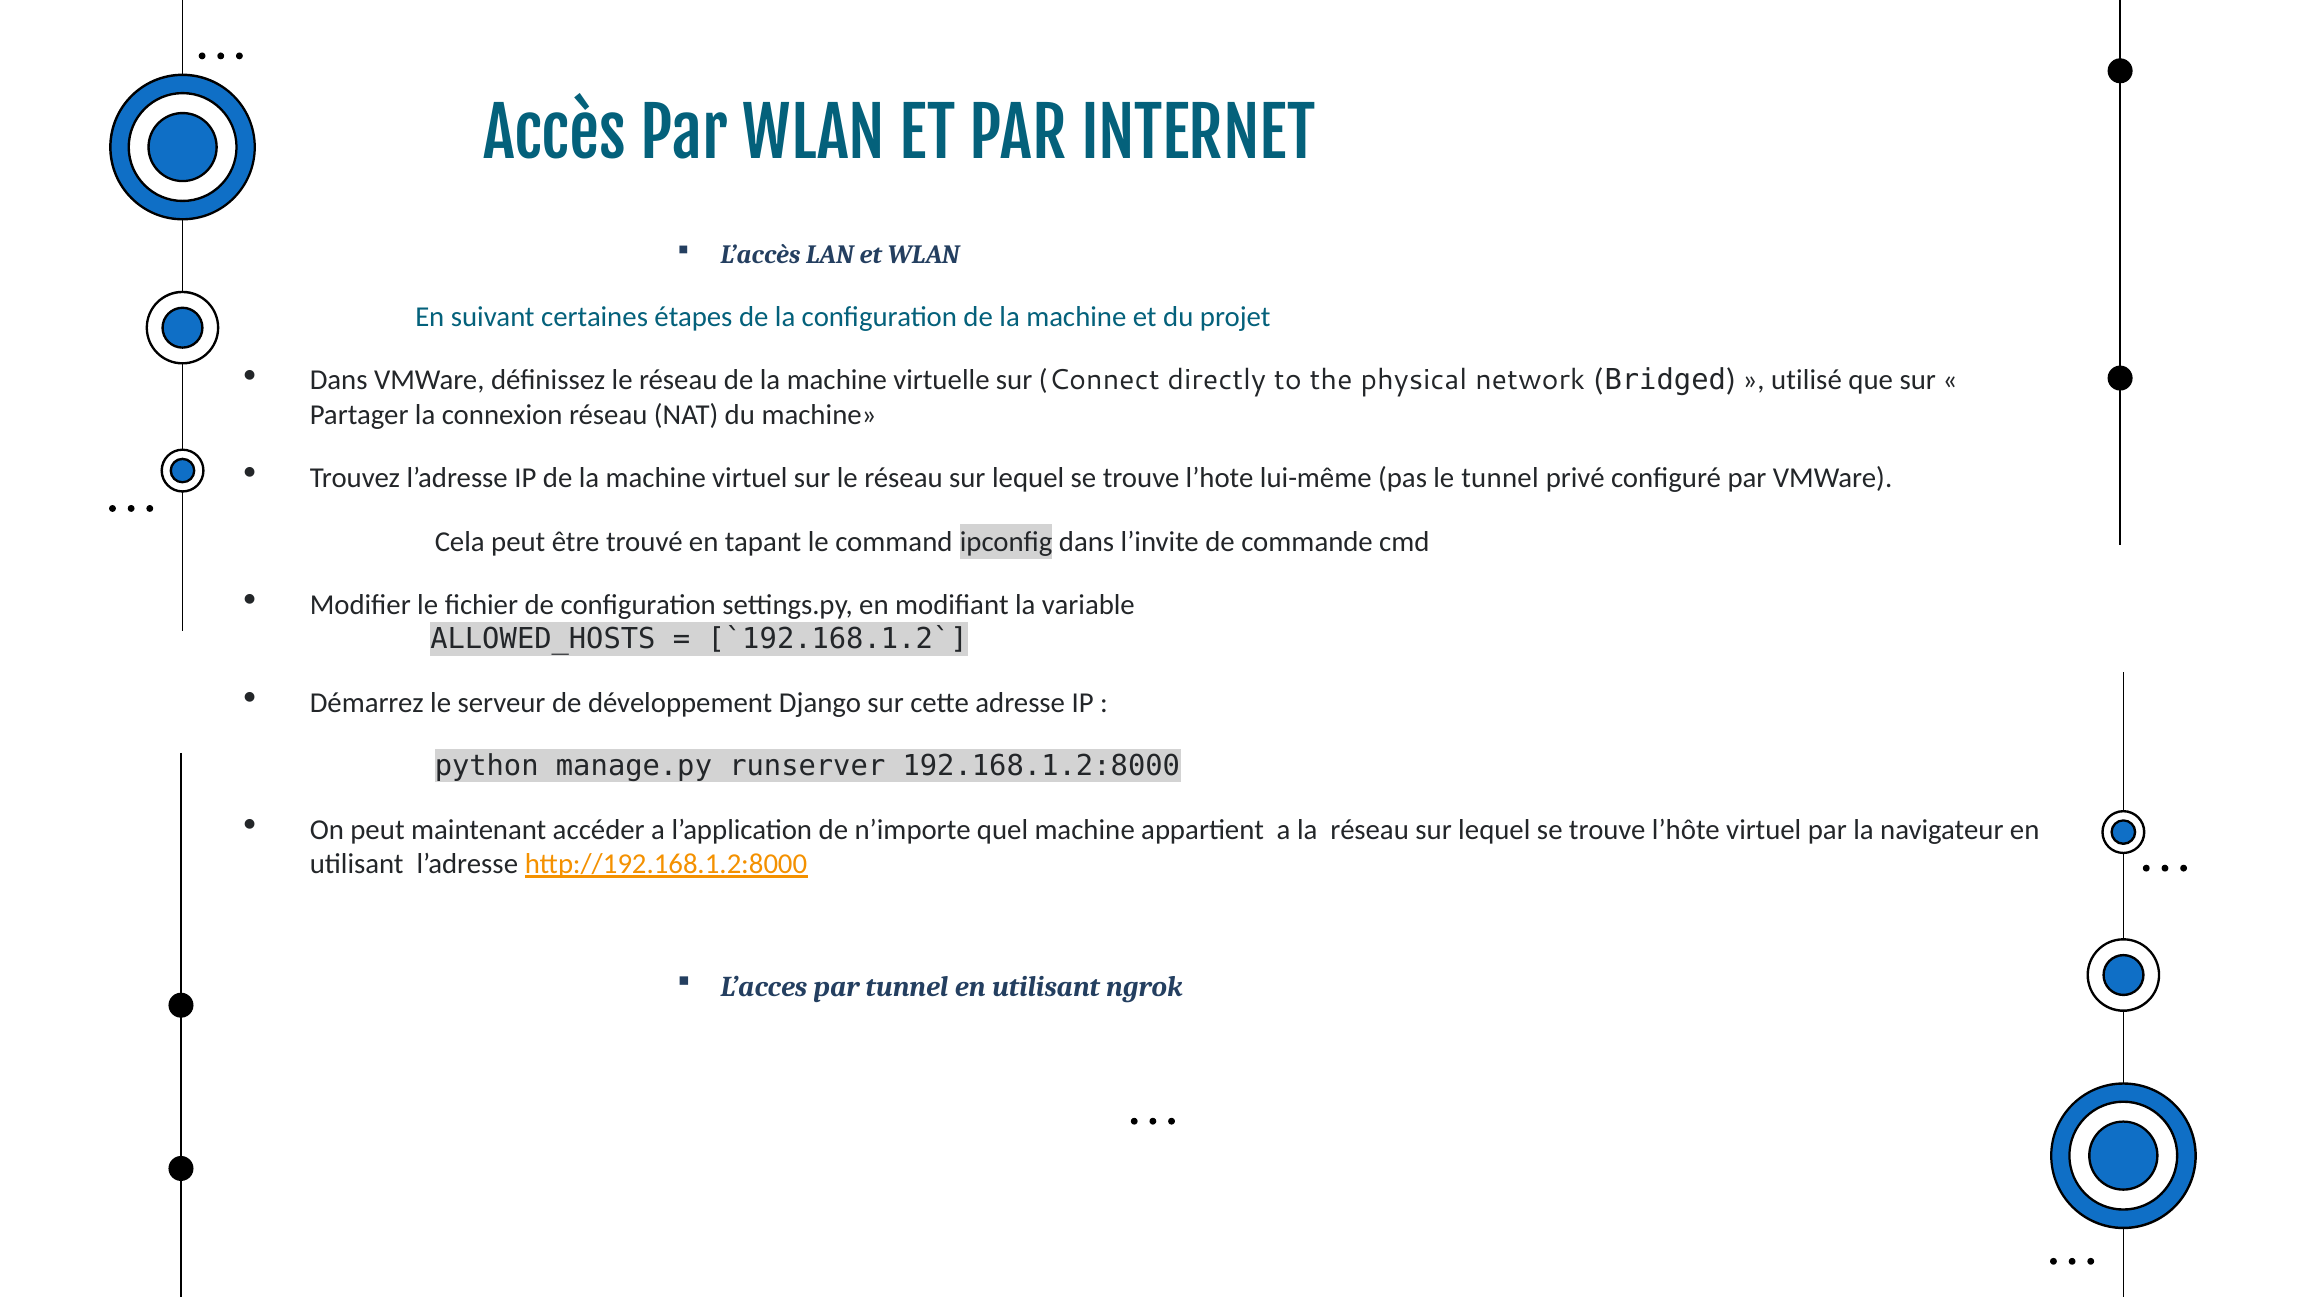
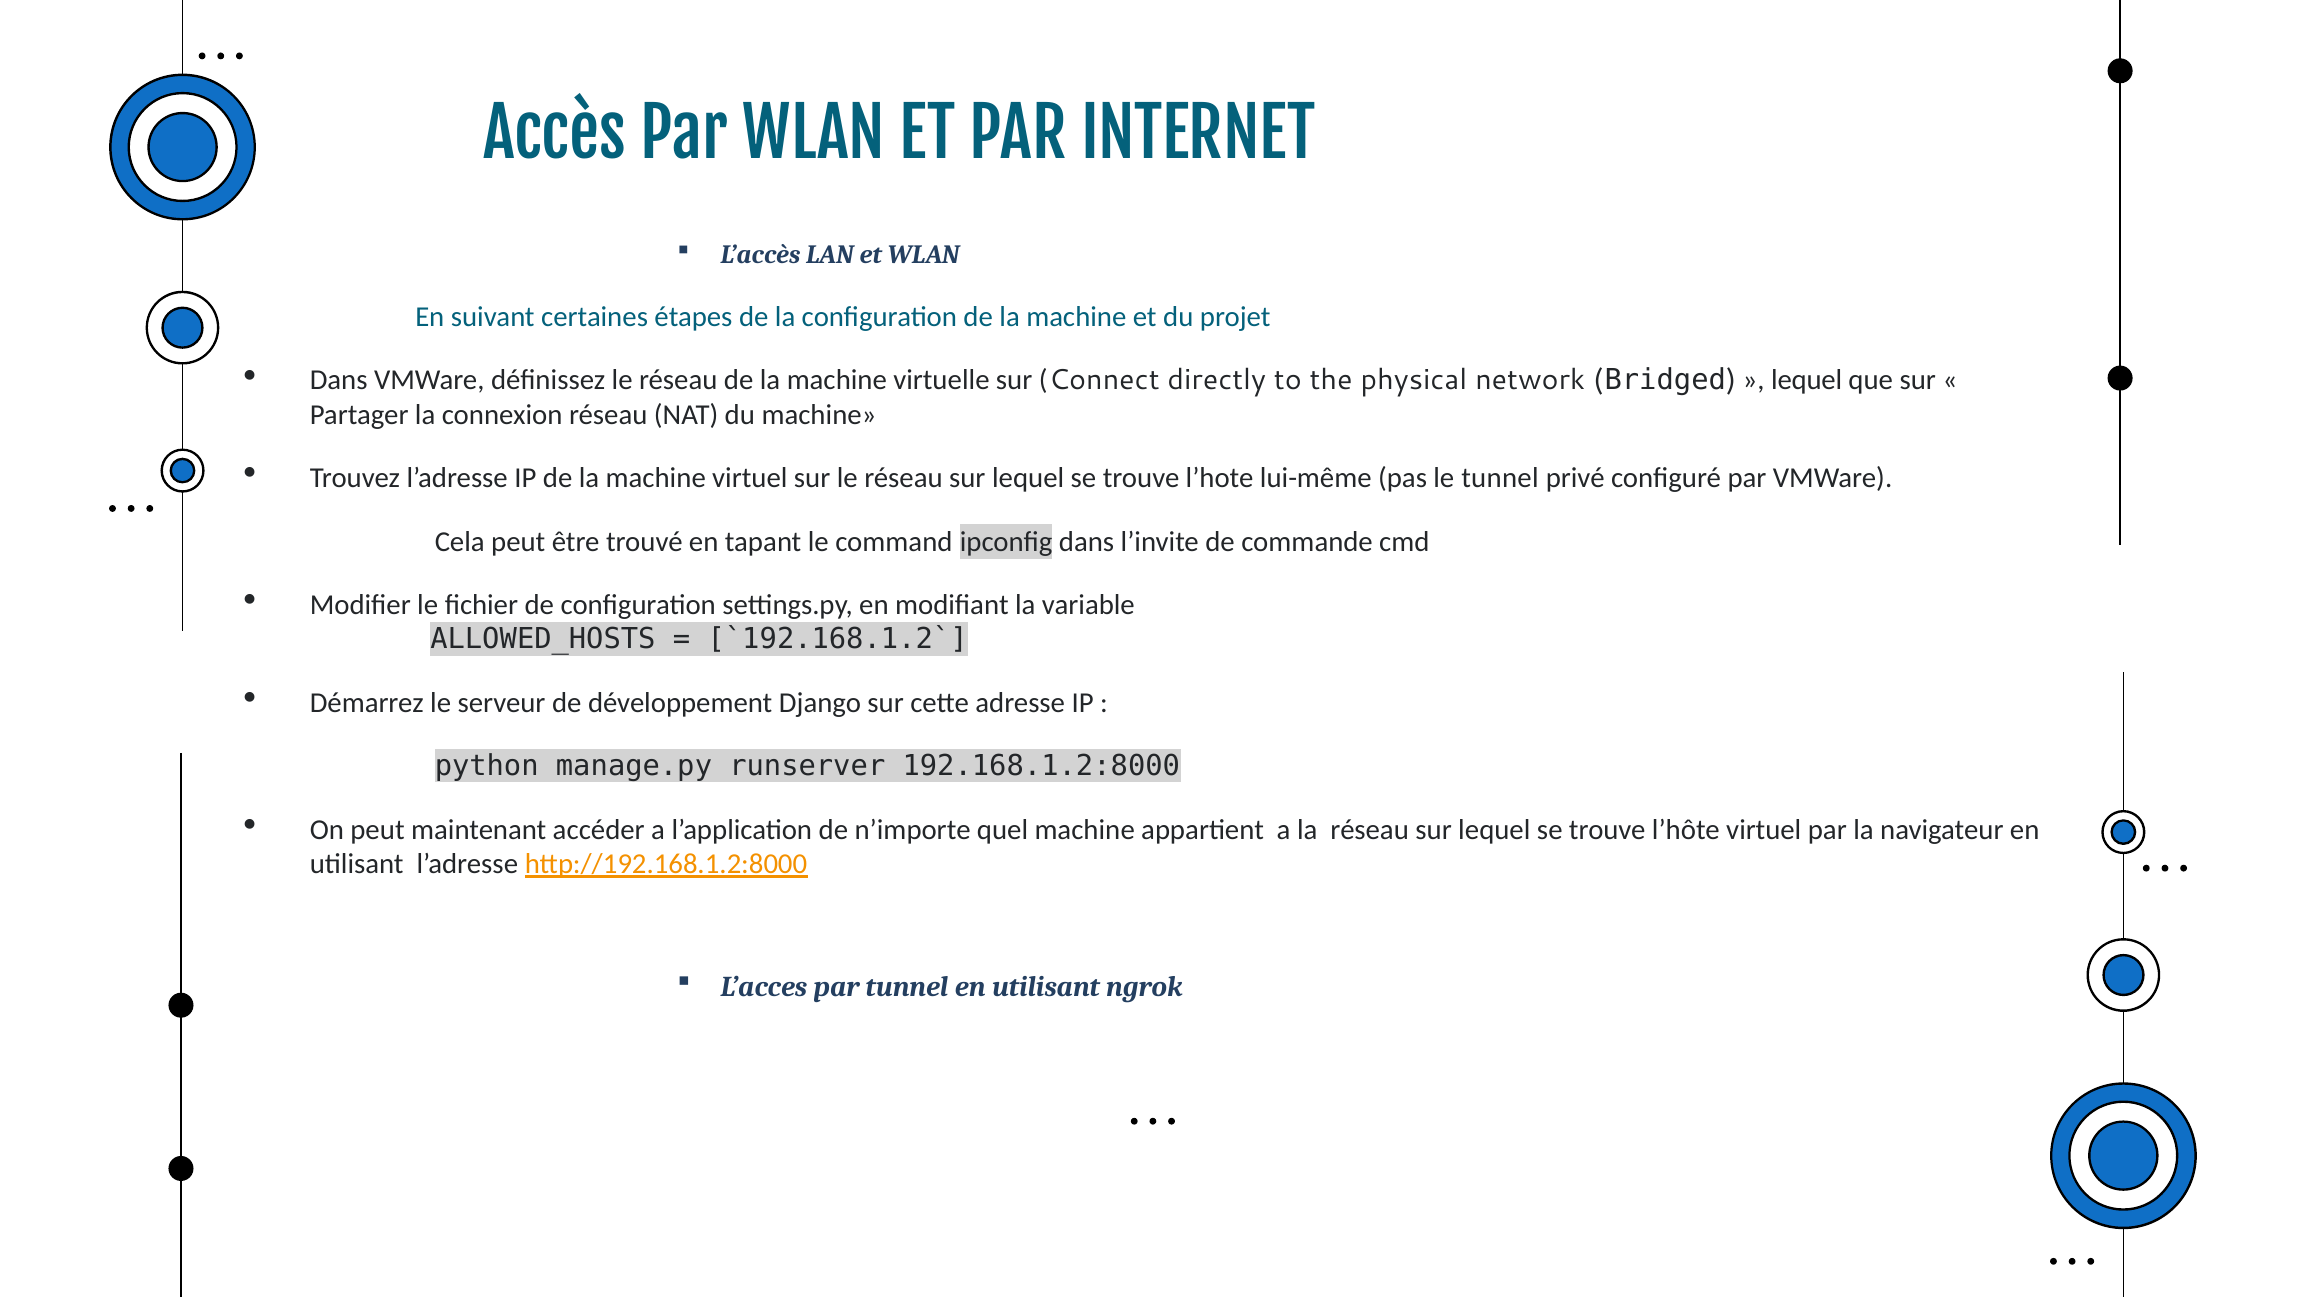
utilisé at (1807, 380): utilisé -> lequel
